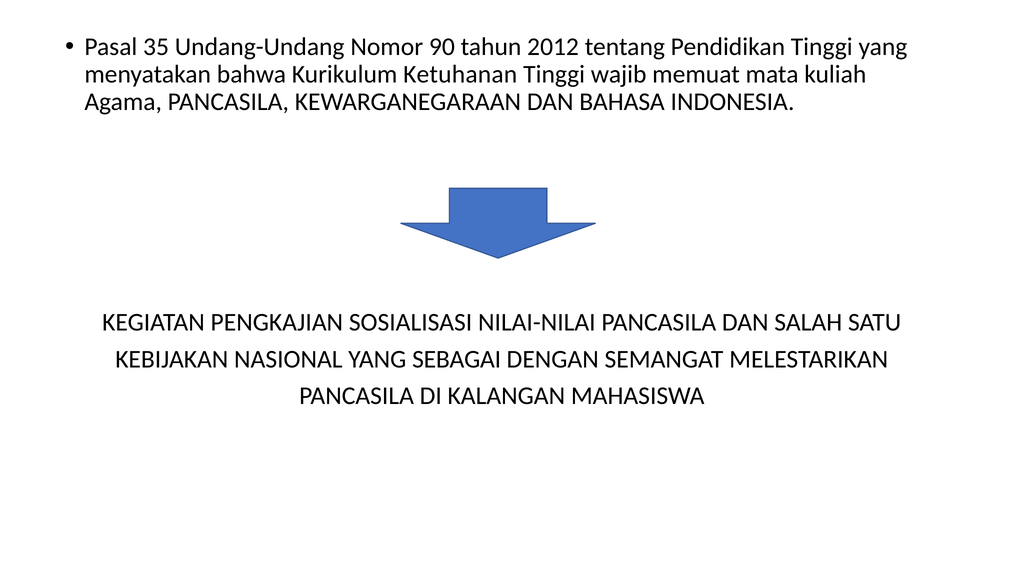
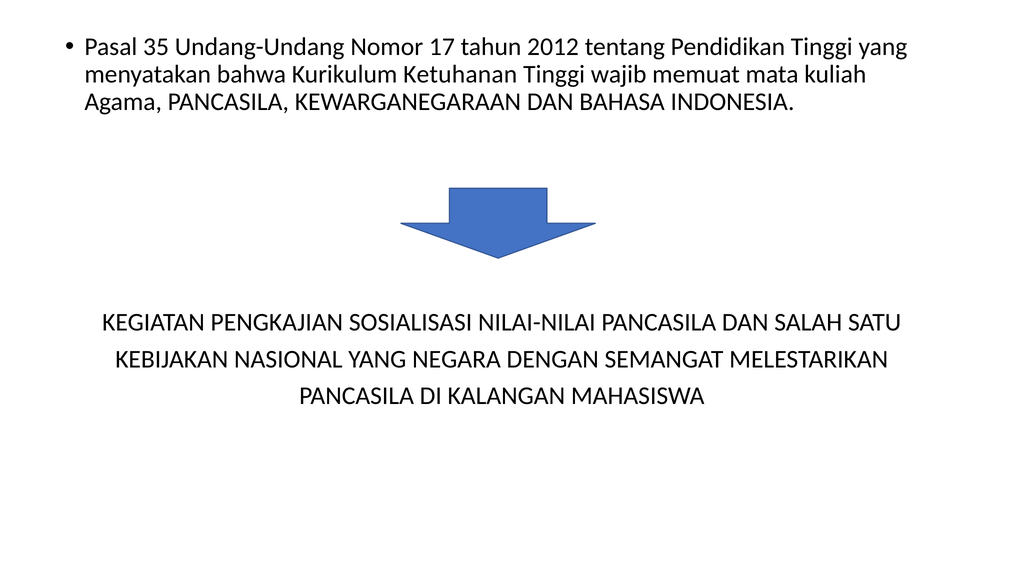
90: 90 -> 17
SEBAGAI: SEBAGAI -> NEGARA
